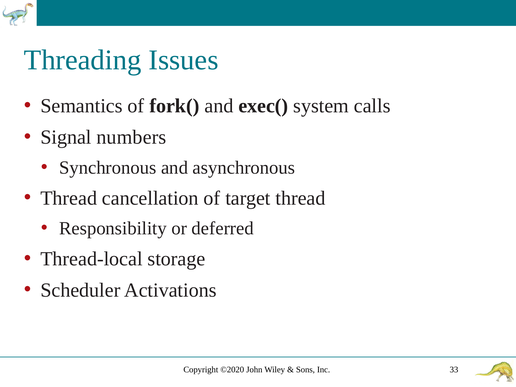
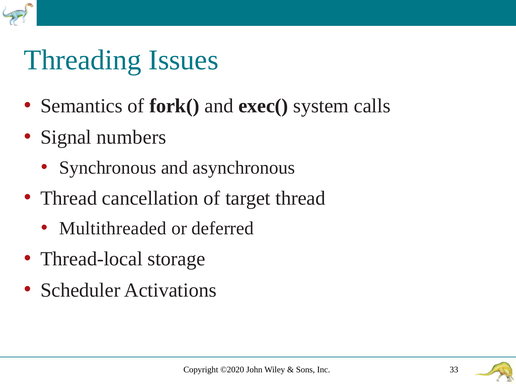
Responsibility: Responsibility -> Multithreaded
